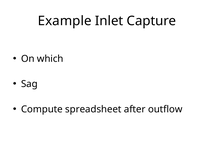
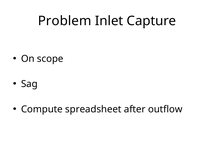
Example: Example -> Problem
which: which -> scope
